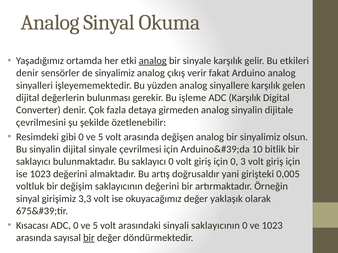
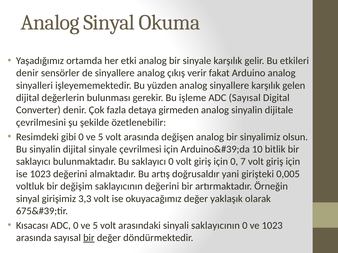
analog at (153, 61) underline: present -> none
de sinyalimiz: sinyalimiz -> sinyallere
ADC Karşılık: Karşılık -> Sayısal
3: 3 -> 7
